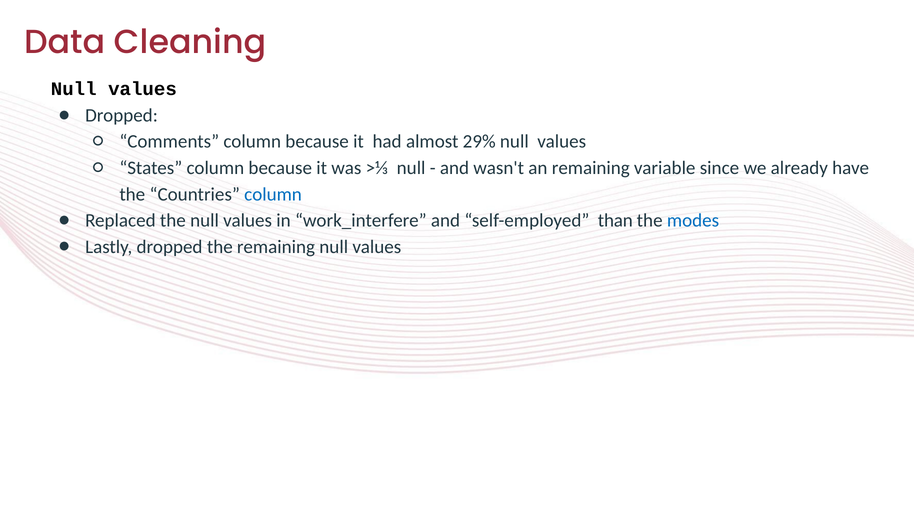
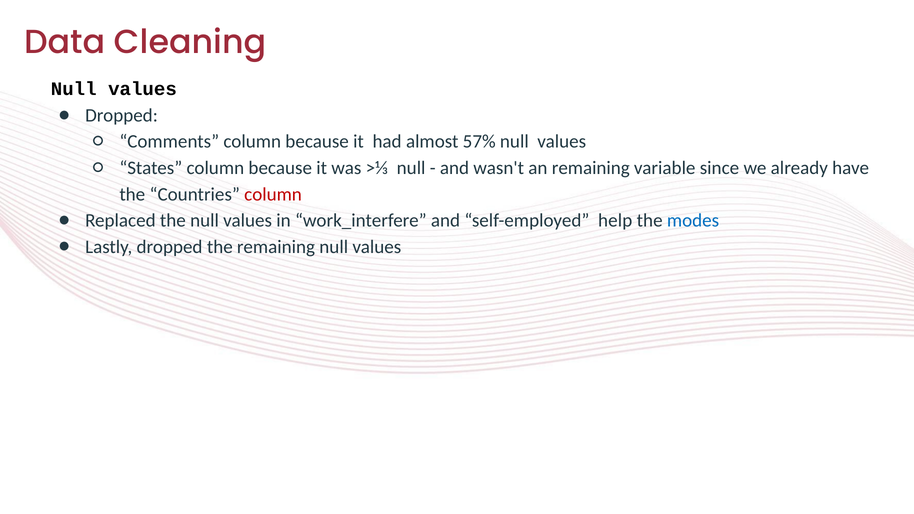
29%: 29% -> 57%
column at (273, 194) colour: blue -> red
than: than -> help
